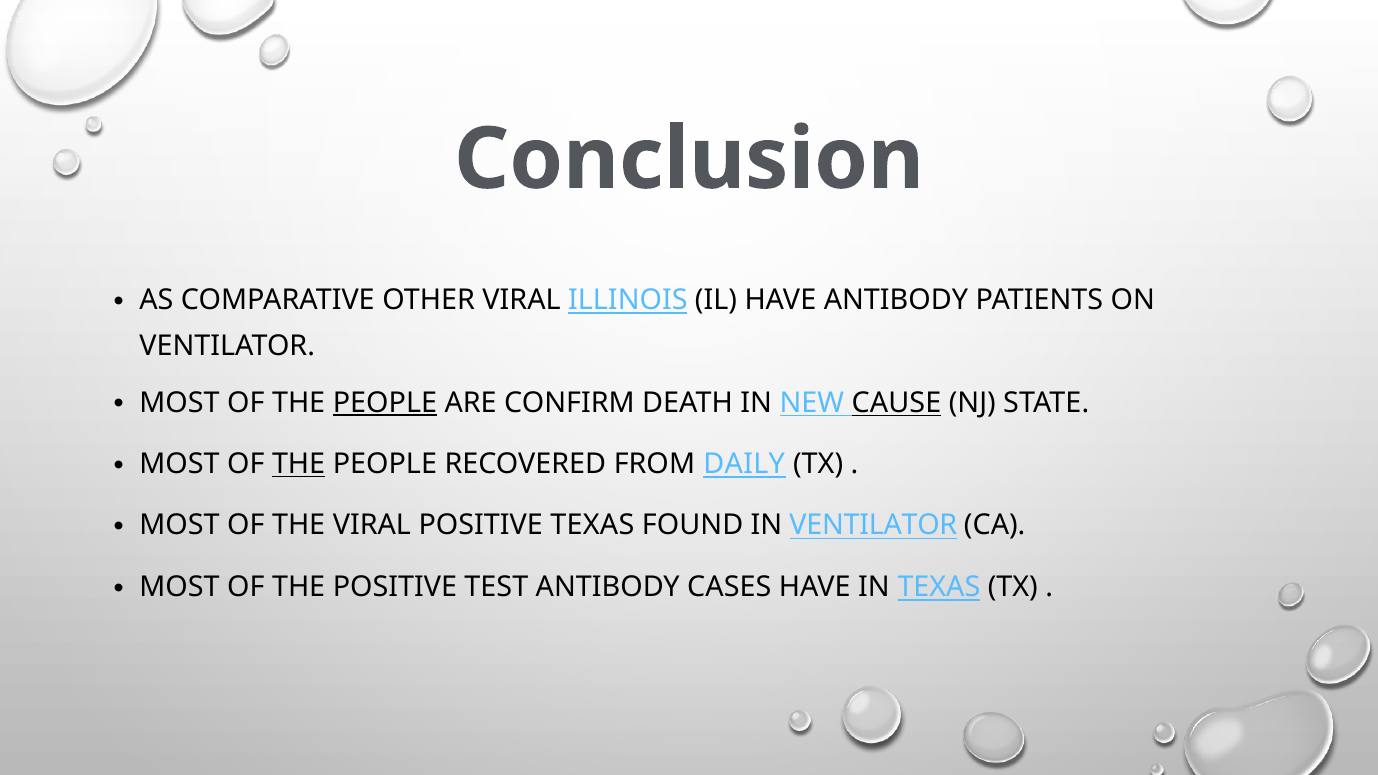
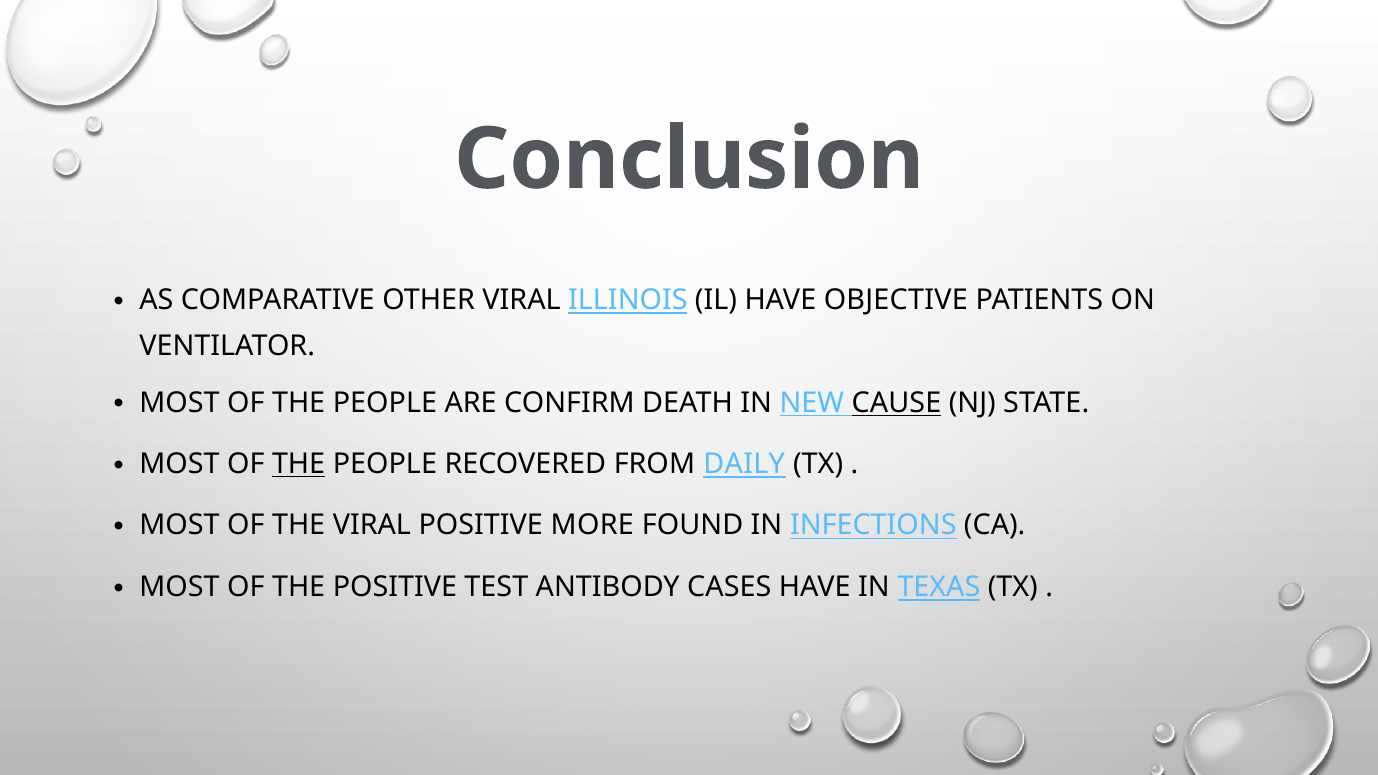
HAVE ANTIBODY: ANTIBODY -> OBJECTIVE
PEOPLE at (385, 403) underline: present -> none
POSITIVE TEXAS: TEXAS -> MORE
IN VENTILATOR: VENTILATOR -> INFECTIONS
